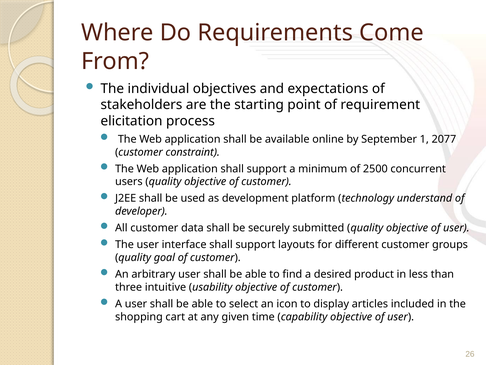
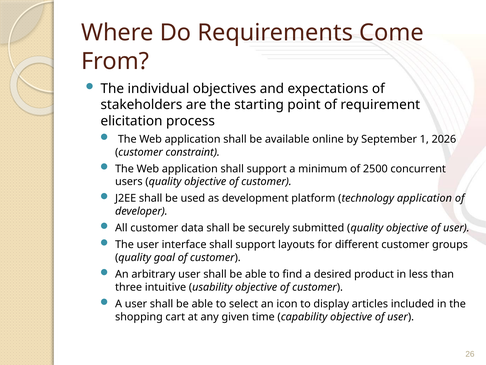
2077: 2077 -> 2026
technology understand: understand -> application
